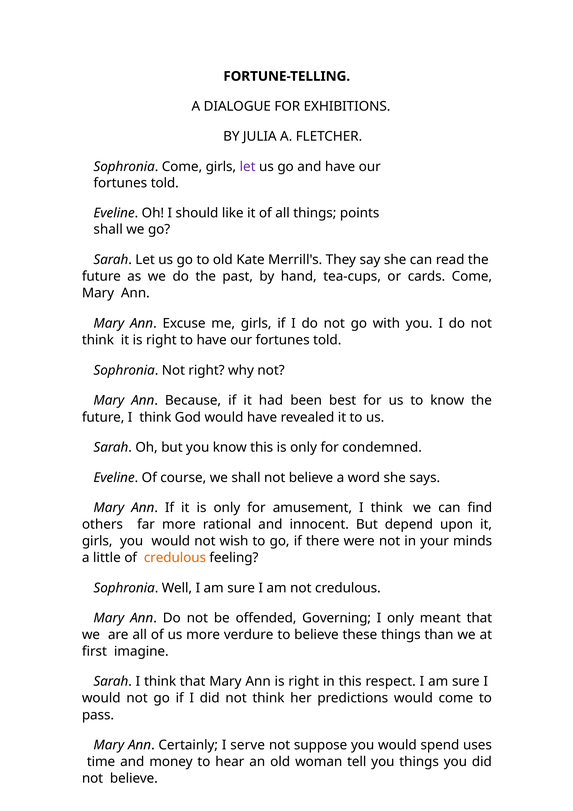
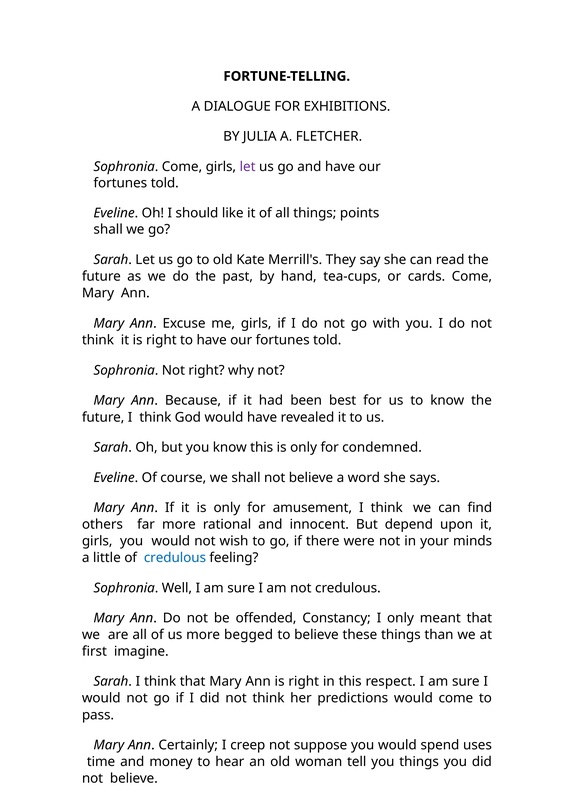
credulous at (175, 558) colour: orange -> blue
Governing: Governing -> Constancy
verdure: verdure -> begged
serve: serve -> creep
